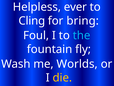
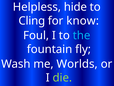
ever: ever -> hide
bring: bring -> know
die colour: yellow -> light green
